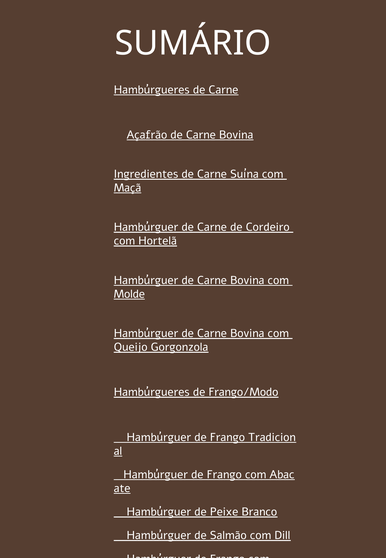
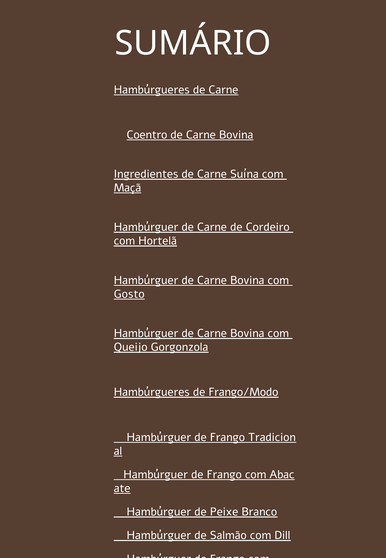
Açafrão: Açafrão -> Coentro
Molde: Molde -> Gosto
